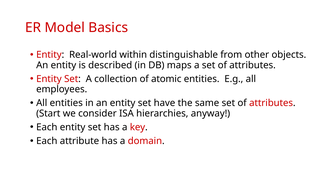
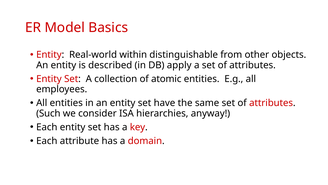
maps: maps -> apply
Start: Start -> Such
